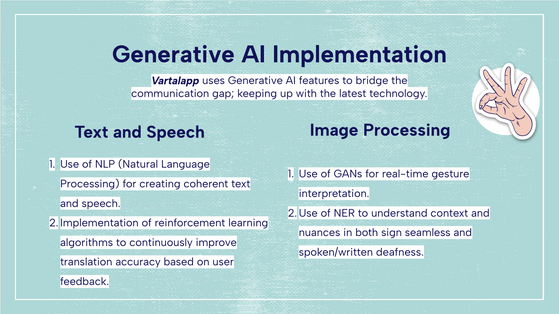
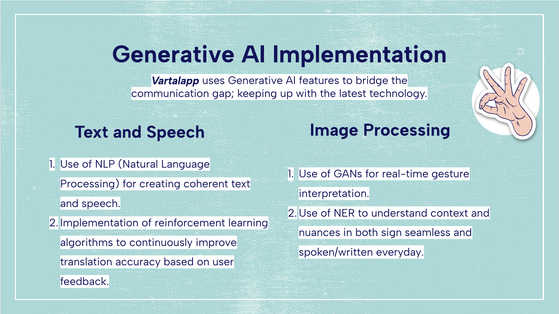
deafness: deafness -> everyday
